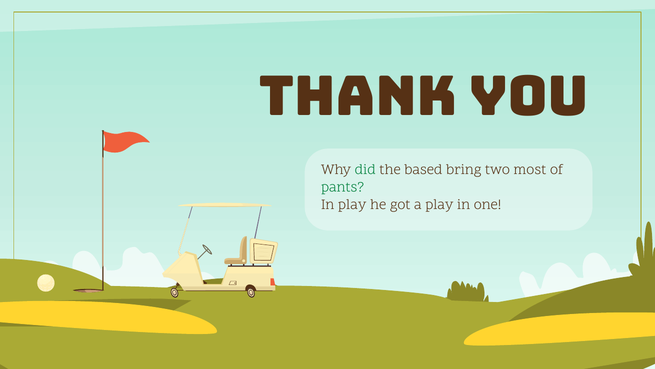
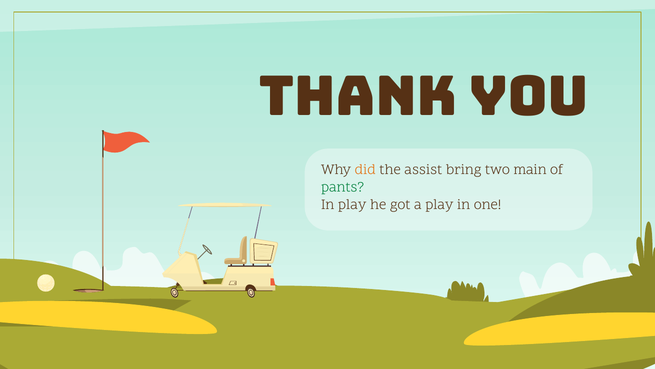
did colour: green -> orange
based: based -> assist
most: most -> main
